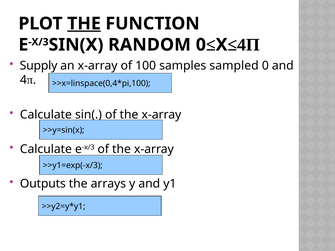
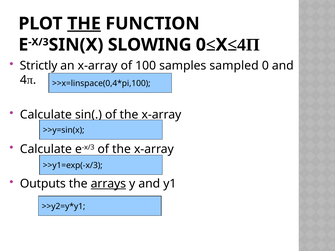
RANDOM: RANDOM -> SLOWING
Supply: Supply -> Strictly
arrays underline: none -> present
